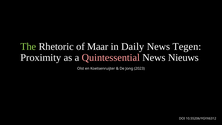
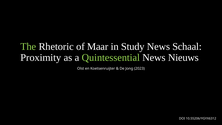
Daily: Daily -> Study
Tegen: Tegen -> Schaal
Quintessential colour: pink -> light green
